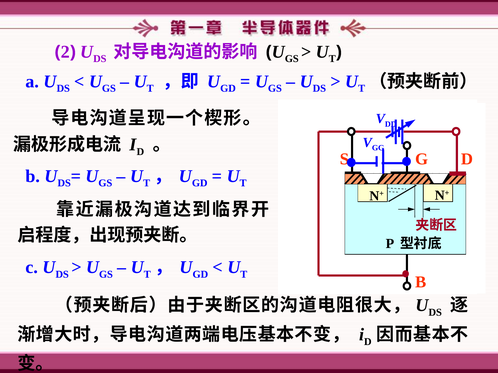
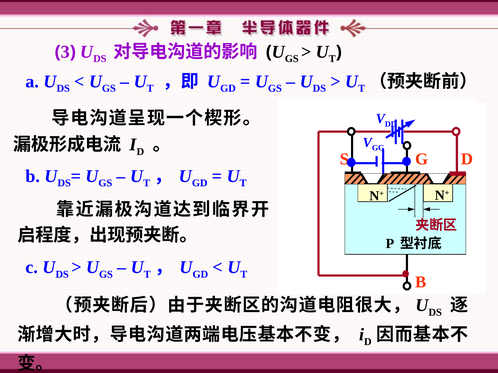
2: 2 -> 3
